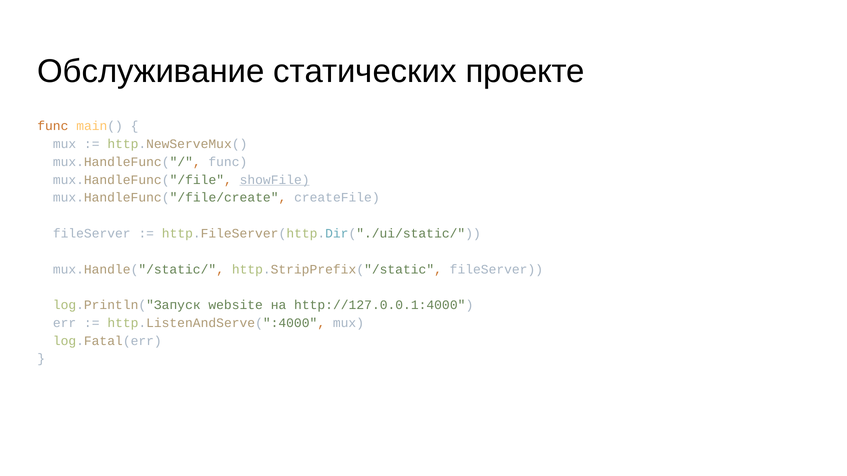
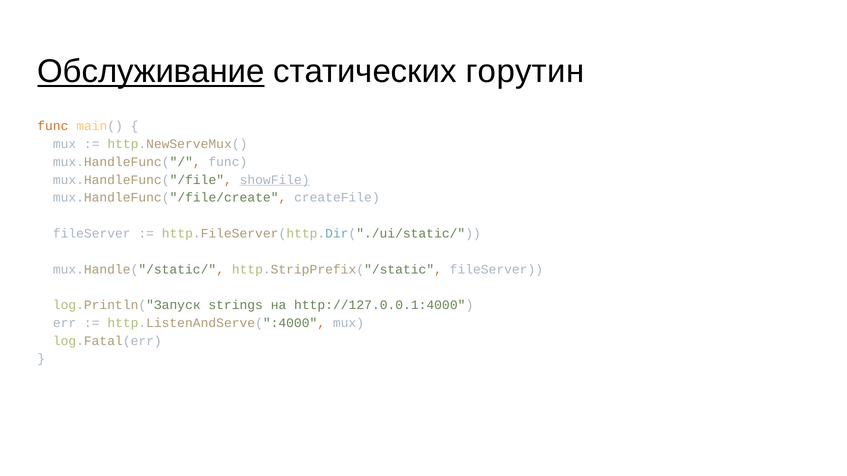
Обслуживание underline: none -> present
проекте: проекте -> горутин
website: website -> strings
